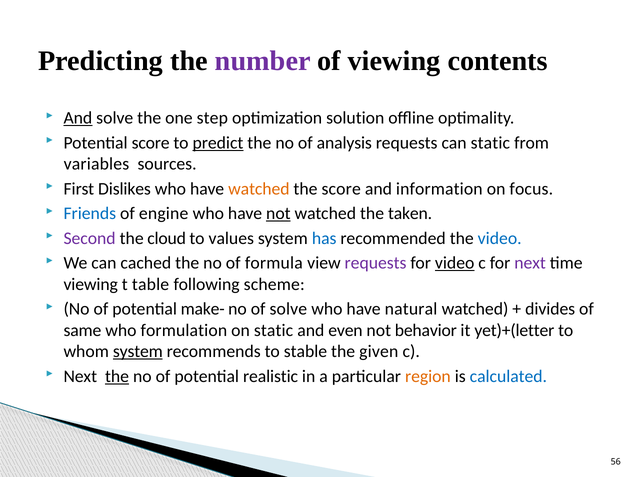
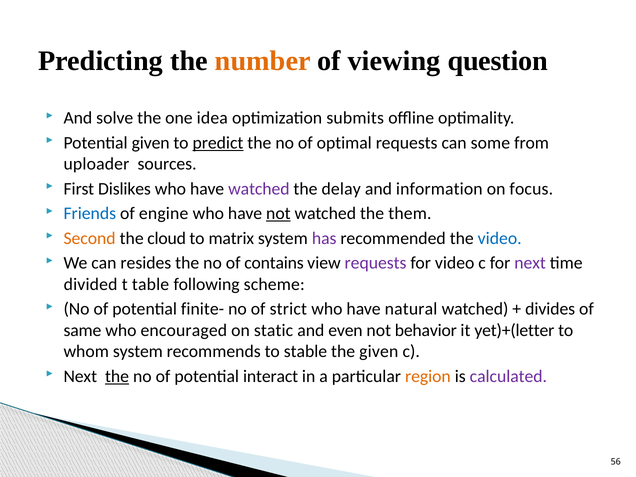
number colour: purple -> orange
contents: contents -> question
And at (78, 118) underline: present -> none
step: step -> idea
solution: solution -> submits
Potential score: score -> given
analysis: analysis -> optimal
can static: static -> some
variables: variables -> uploader
watched at (259, 189) colour: orange -> purple
the score: score -> delay
taken: taken -> them
Second colour: purple -> orange
values: values -> matrix
has colour: blue -> purple
cached: cached -> resides
formula: formula -> contains
video at (455, 263) underline: present -> none
viewing at (91, 284): viewing -> divided
make-: make- -> finite-
of solve: solve -> strict
formulation: formulation -> encouraged
system at (138, 352) underline: present -> none
realistic: realistic -> interact
calculated colour: blue -> purple
